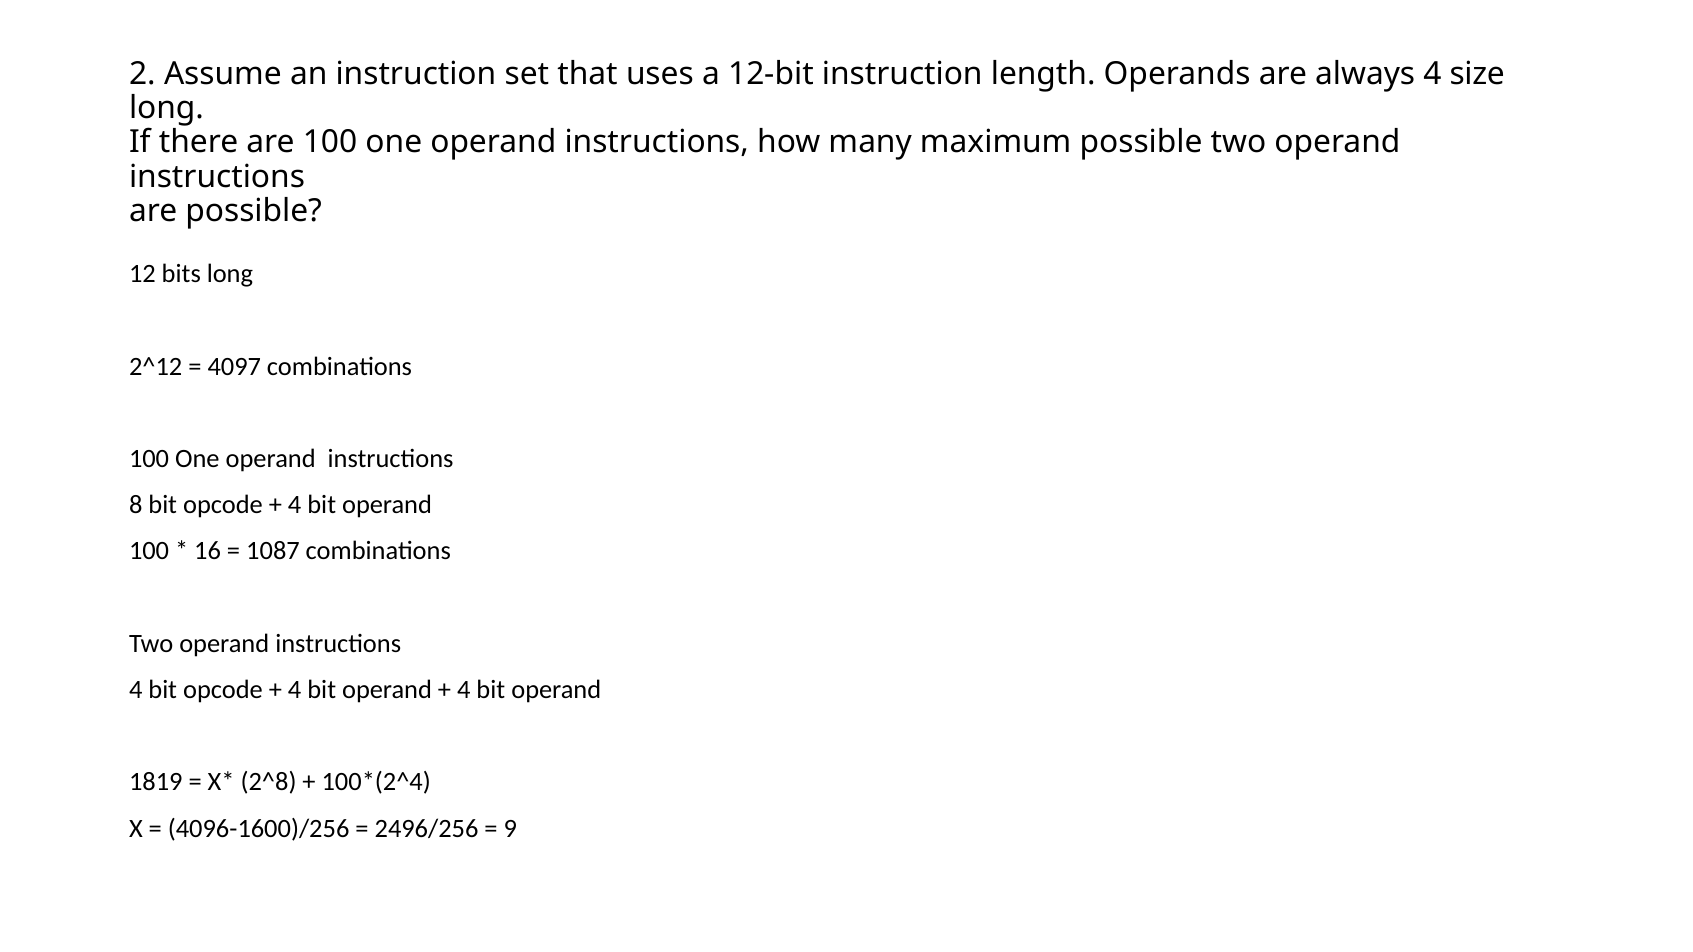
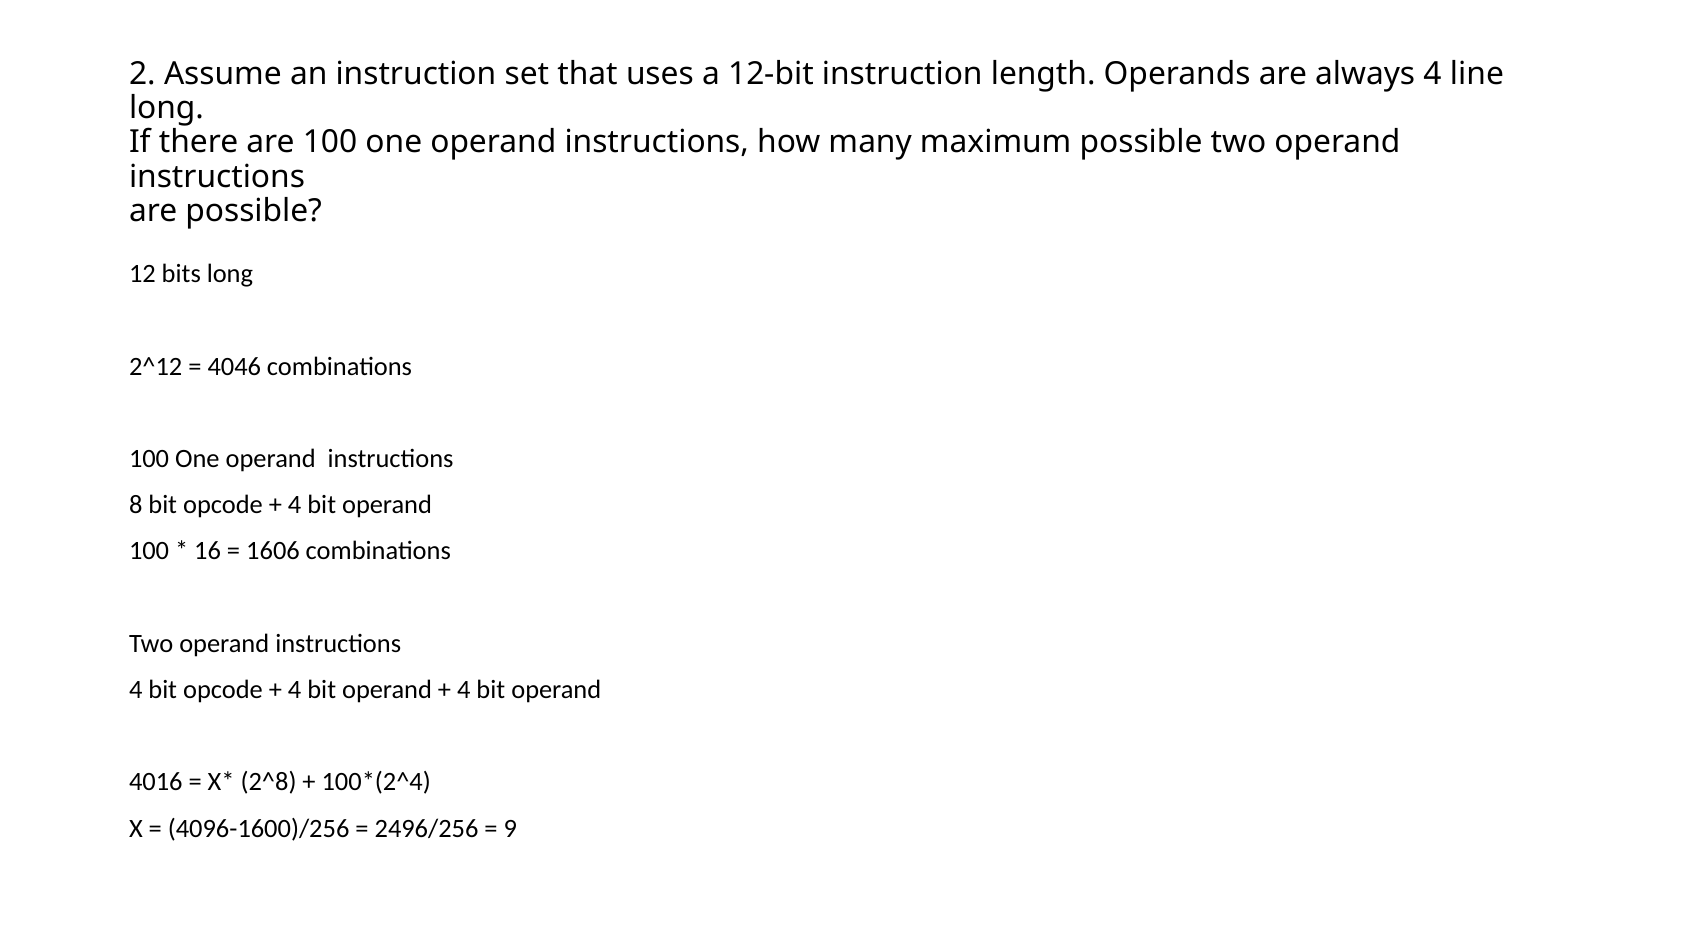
size: size -> line
4097: 4097 -> 4046
1087: 1087 -> 1606
1819: 1819 -> 4016
